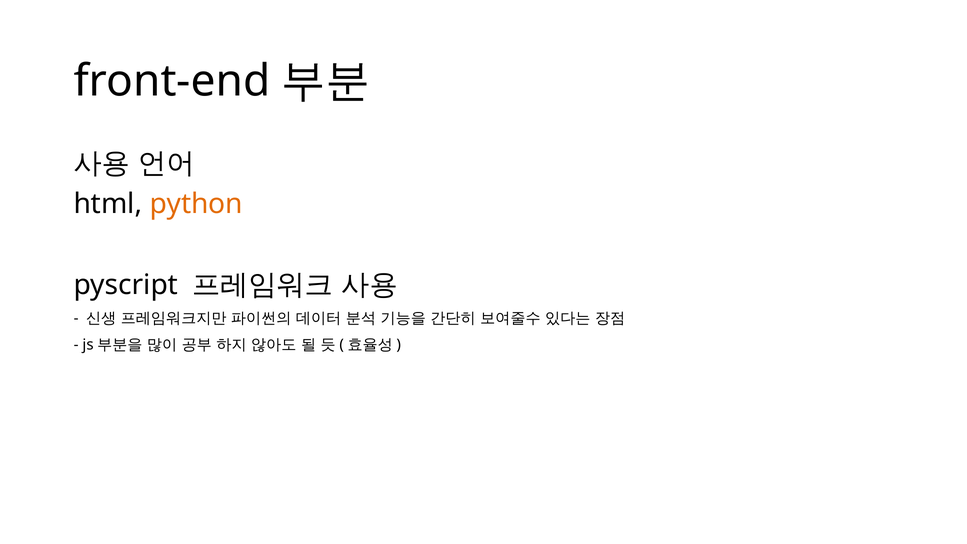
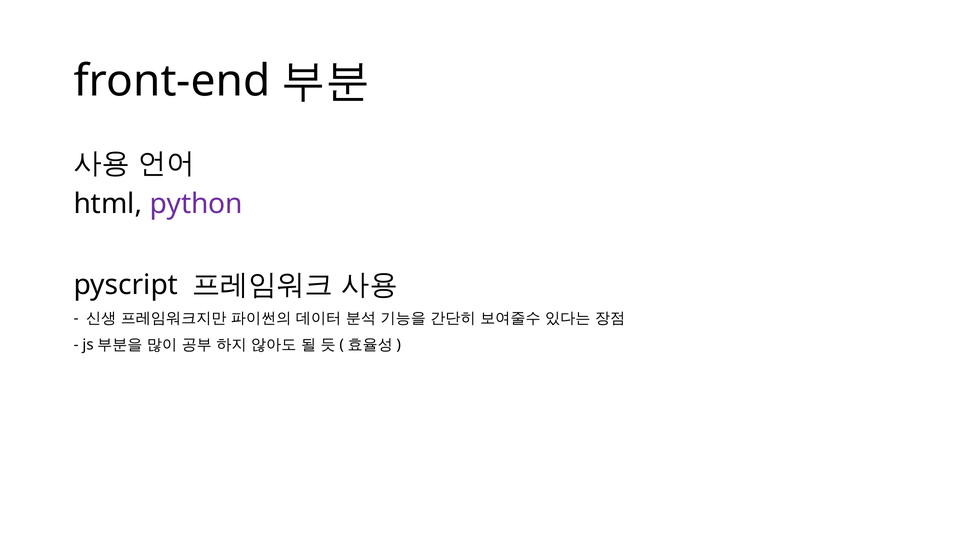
python colour: orange -> purple
